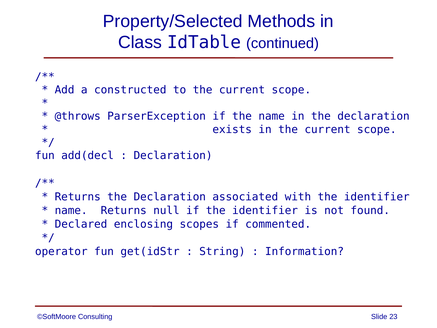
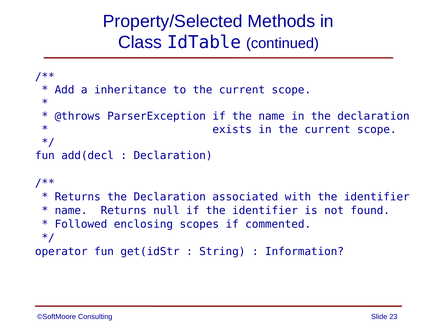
constructed: constructed -> inheritance
Declared: Declared -> Followed
